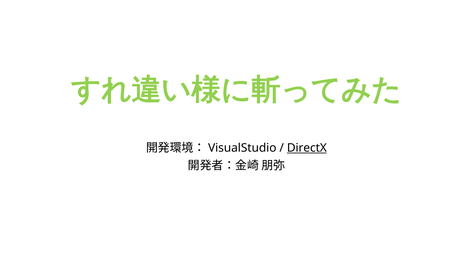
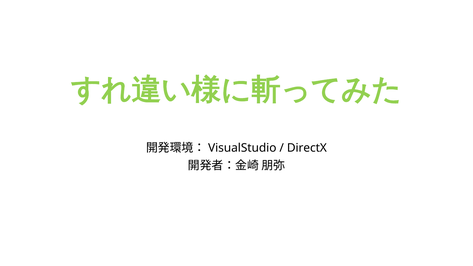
DirectX underline: present -> none
